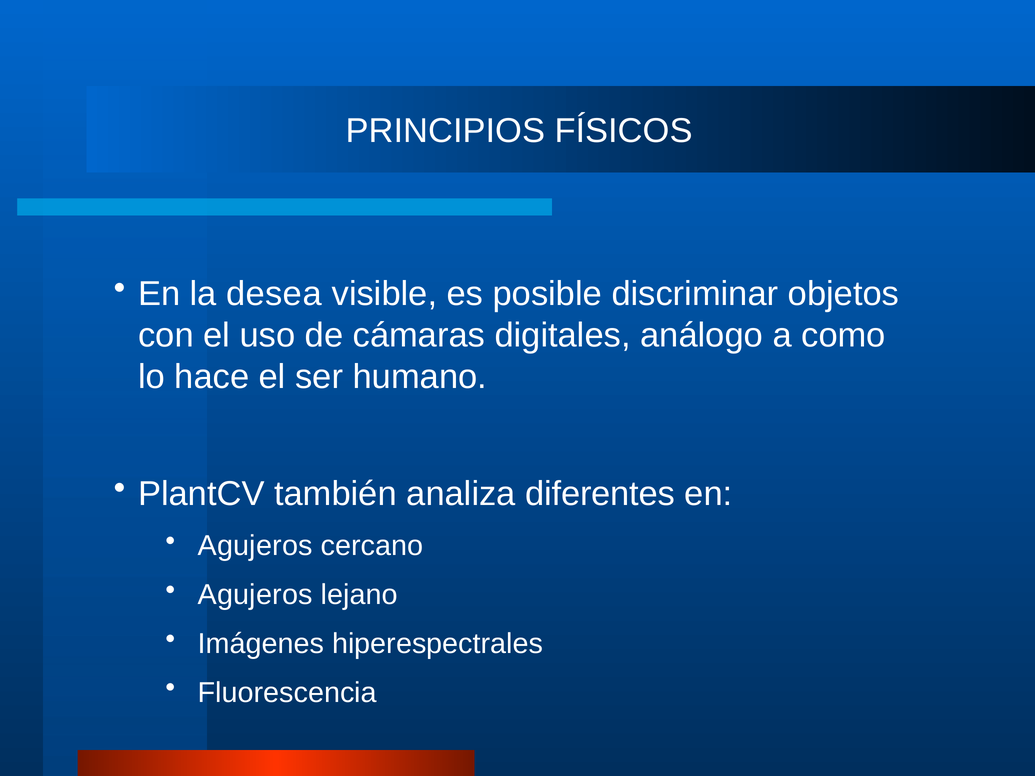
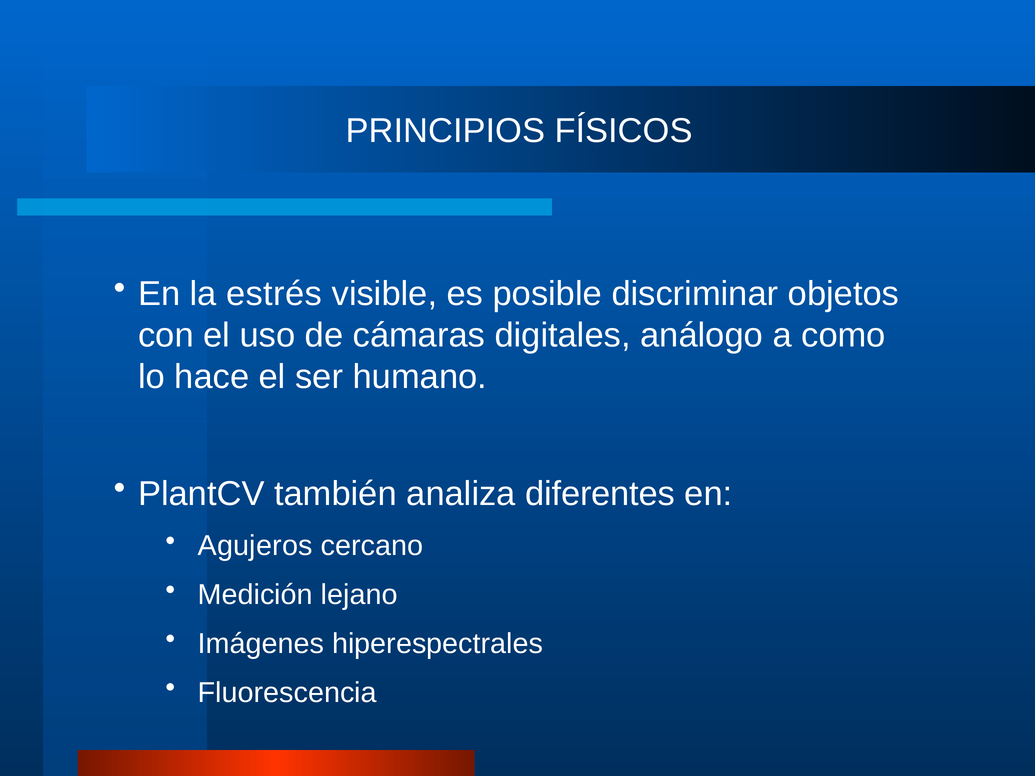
desea: desea -> estrés
Agujeros at (255, 595): Agujeros -> Medición
